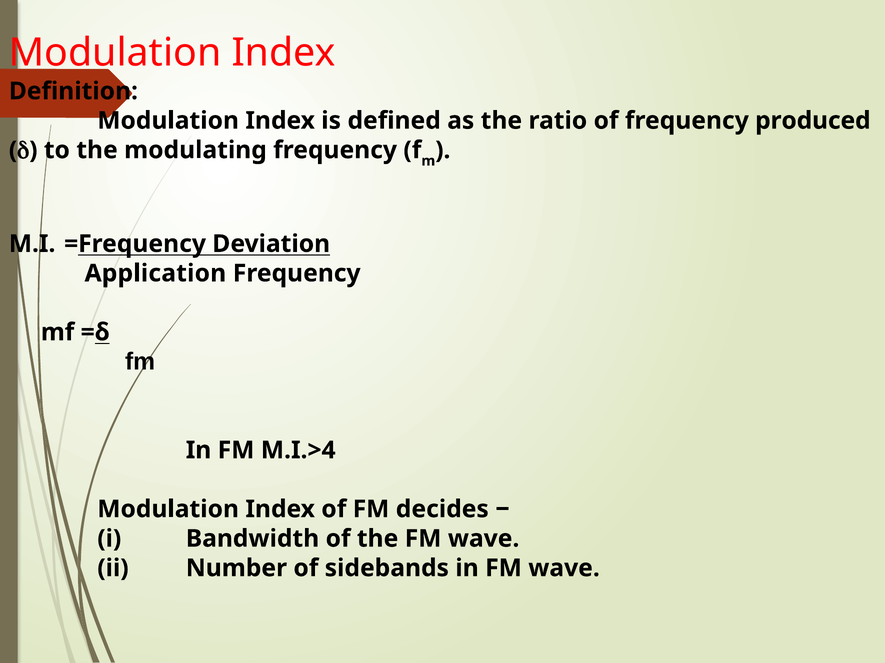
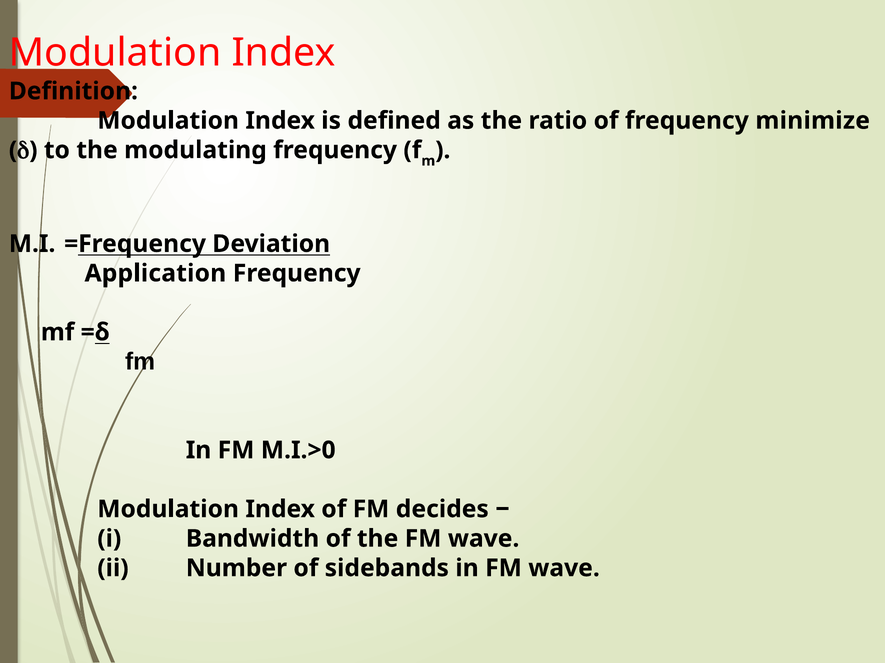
produced: produced -> minimize
M.I.>4: M.I.>4 -> M.I.>0
